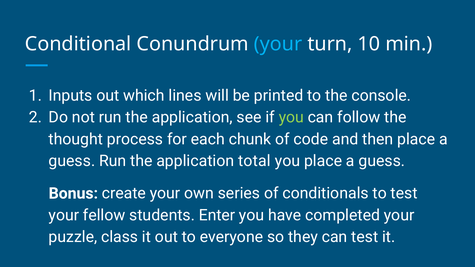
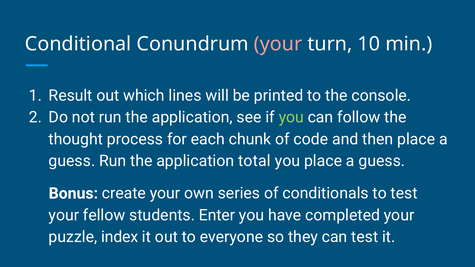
your at (278, 44) colour: light blue -> pink
Inputs: Inputs -> Result
class: class -> index
